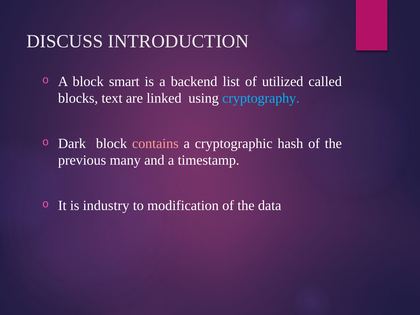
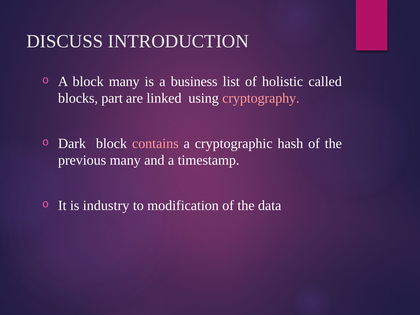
block smart: smart -> many
backend: backend -> business
utilized: utilized -> holistic
text: text -> part
cryptography colour: light blue -> pink
